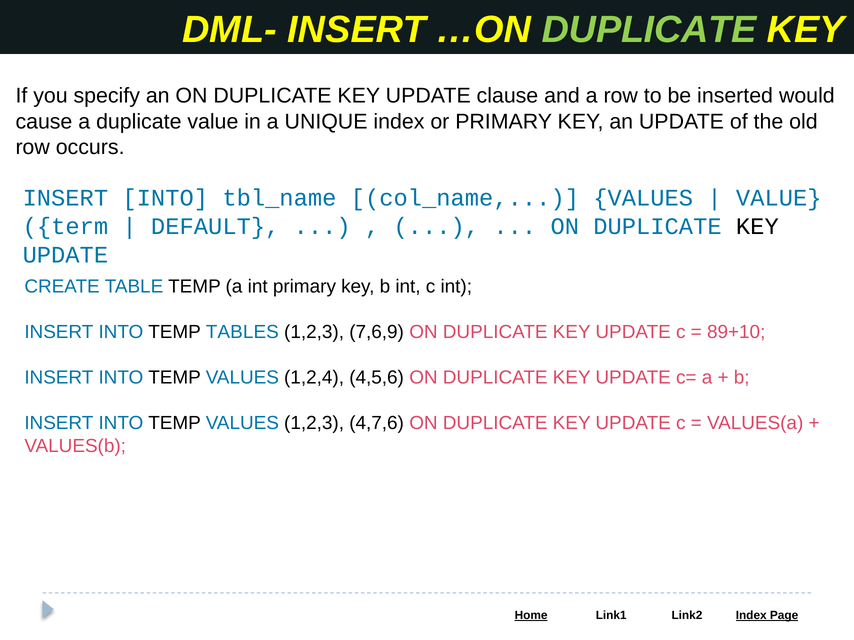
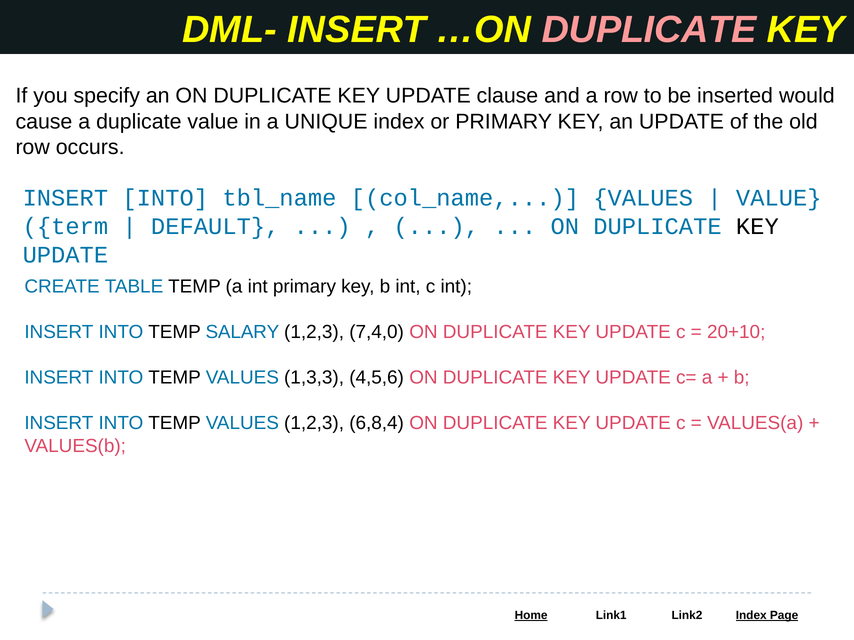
DUPLICATE at (649, 30) colour: light green -> pink
TABLES: TABLES -> SALARY
7,6,9: 7,6,9 -> 7,4,0
89+10: 89+10 -> 20+10
1,2,4: 1,2,4 -> 1,3,3
4,7,6: 4,7,6 -> 6,8,4
